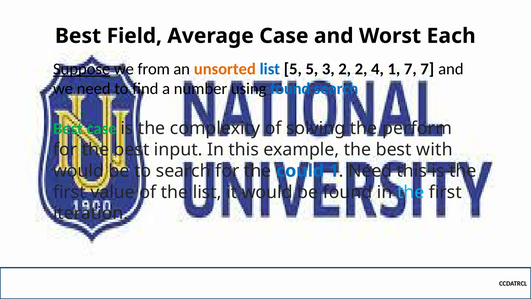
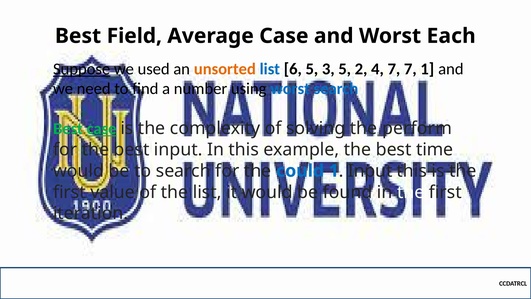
from: from -> used
list 5: 5 -> 6
3 2: 2 -> 5
4 1: 1 -> 7
7 7: 7 -> 1
using found: found -> worst
case at (102, 129) underline: none -> present
with: with -> time
Need at (370, 171): Need -> Input
the at (411, 192) colour: light blue -> white
